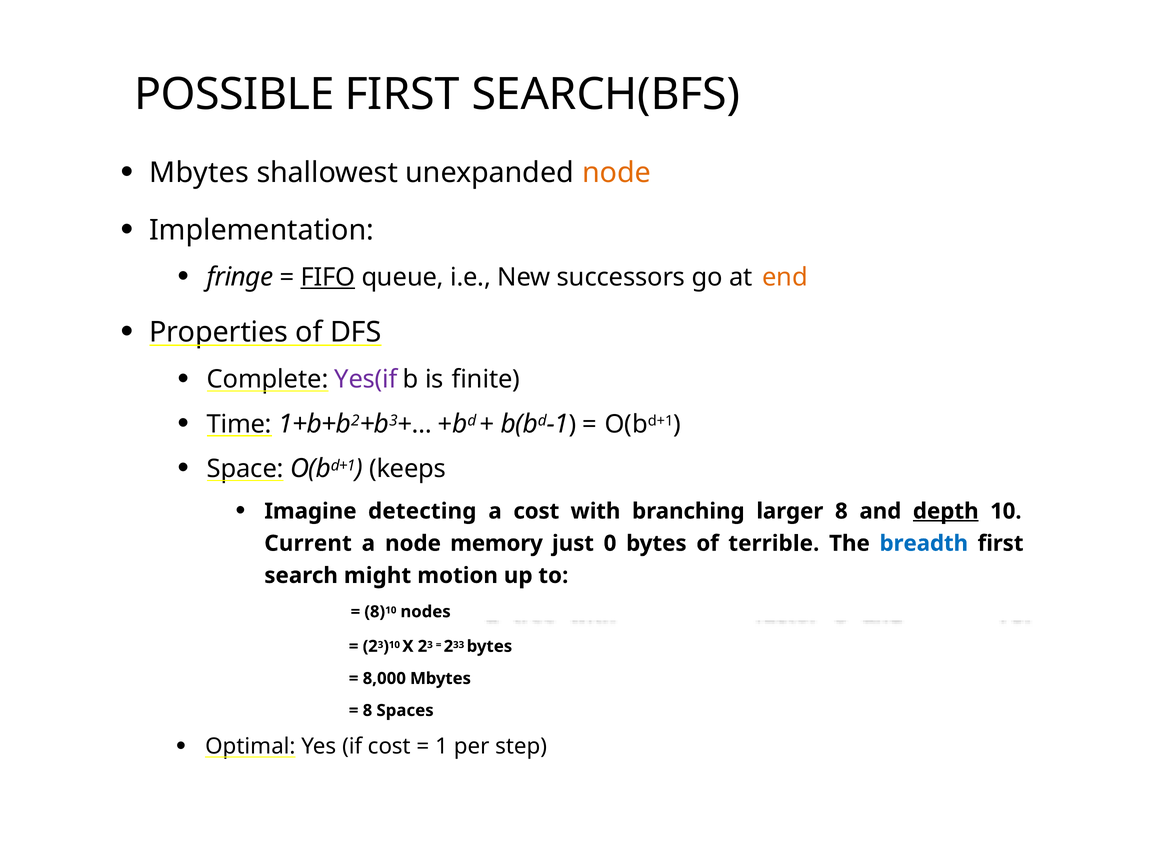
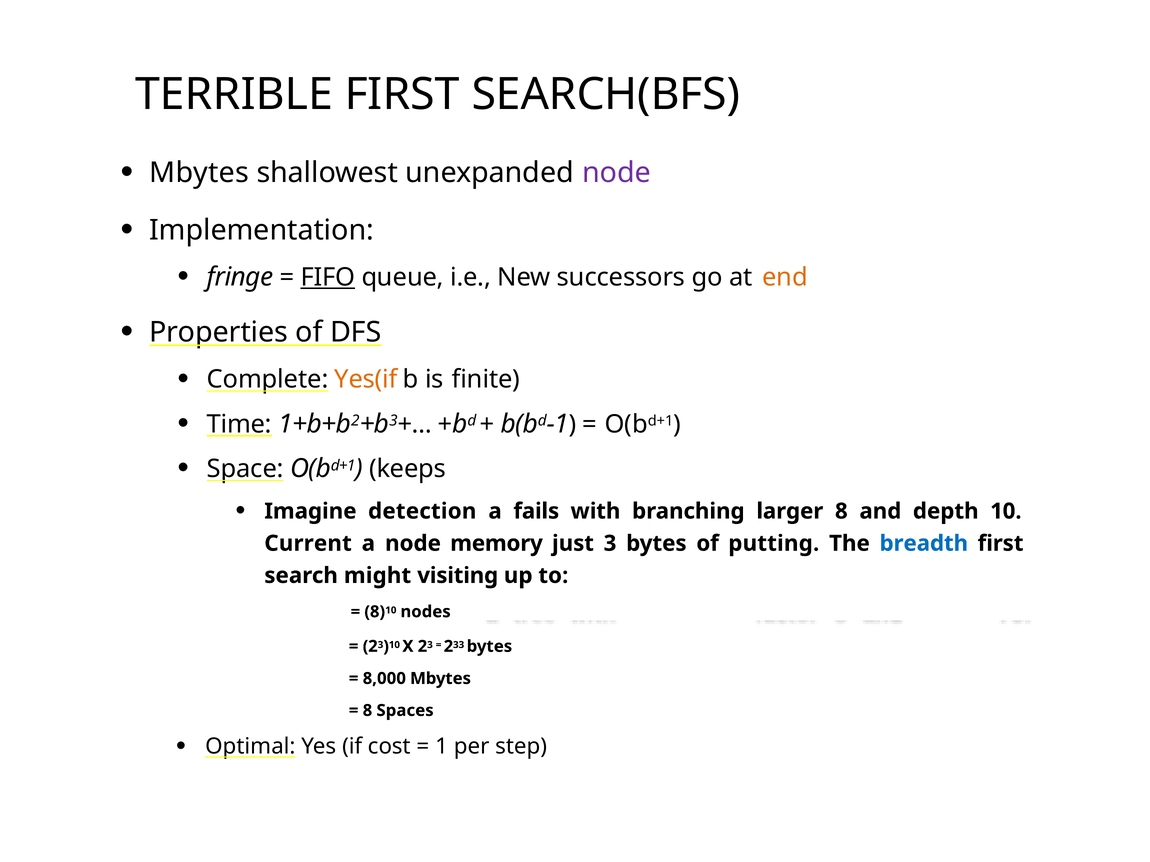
POSSIBLE: POSSIBLE -> TERRIBLE
node at (616, 173) colour: orange -> purple
Yes(if colour: purple -> orange
detecting: detecting -> detection
a cost: cost -> fails
depth underline: present -> none
0: 0 -> 3
terrible: terrible -> putting
motion: motion -> visiting
